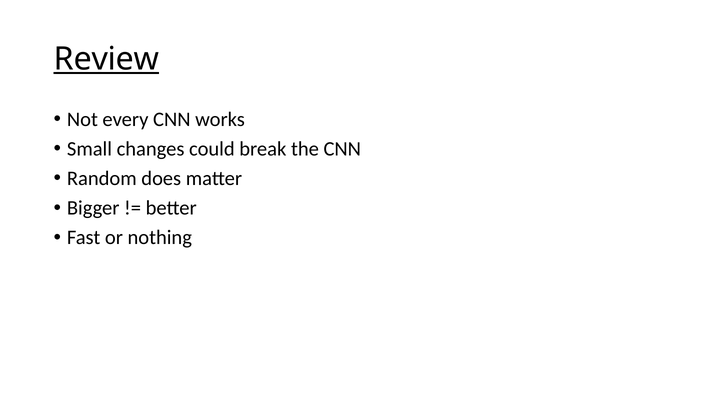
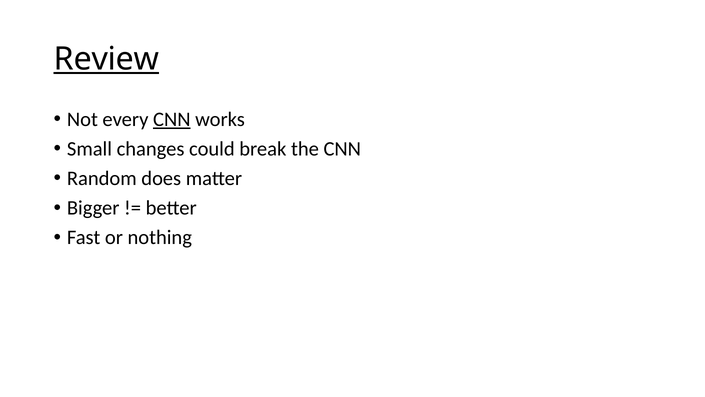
CNN at (172, 119) underline: none -> present
